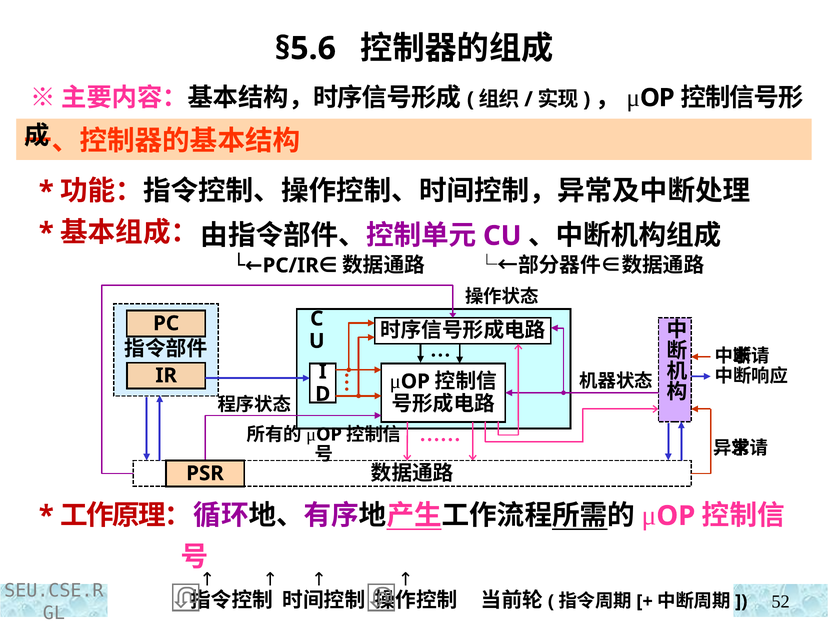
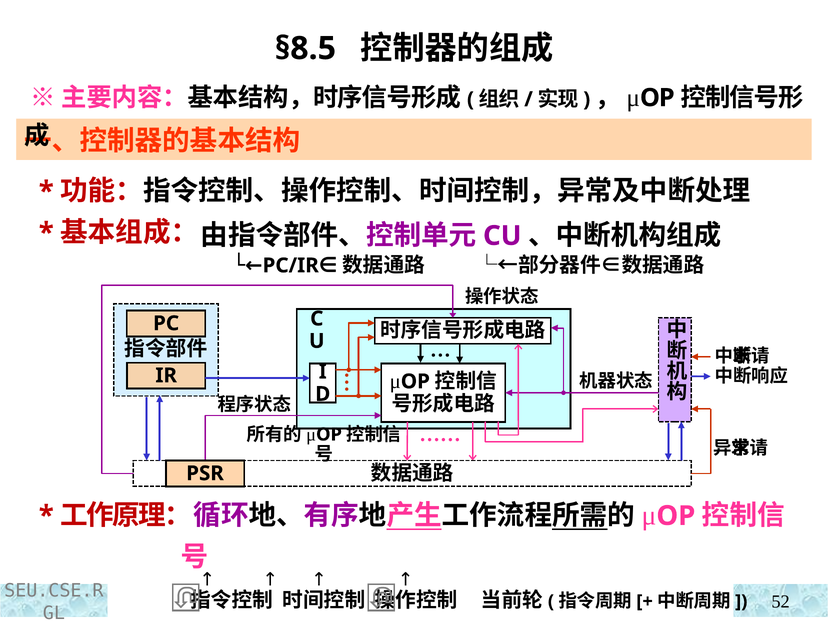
§5.6: §5.6 -> §8.5
